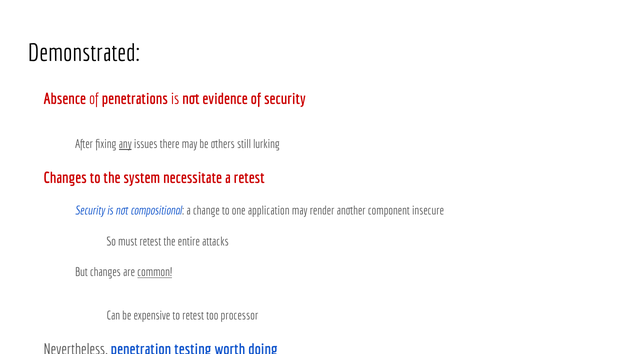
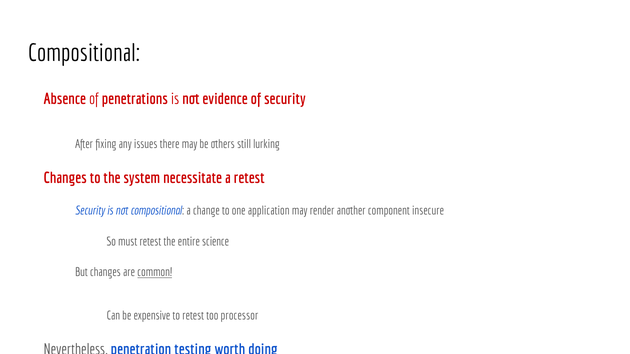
Demonstrated at (84, 53): Demonstrated -> Compositional
any underline: present -> none
attacks: attacks -> science
